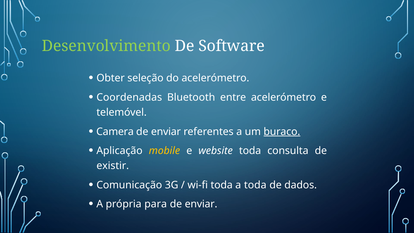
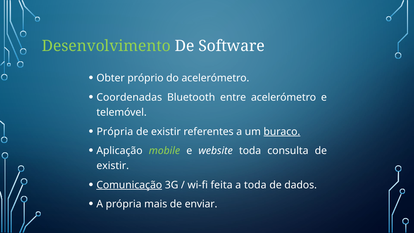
seleção: seleção -> próprio
Camera at (115, 132): Camera -> Própria
enviar at (166, 132): enviar -> existir
mobile colour: yellow -> light green
Comunicação underline: none -> present
wi-fi toda: toda -> feita
para: para -> mais
